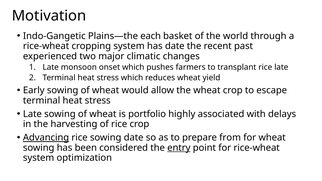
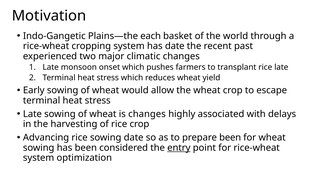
is portfolio: portfolio -> changes
Advancing underline: present -> none
prepare from: from -> been
